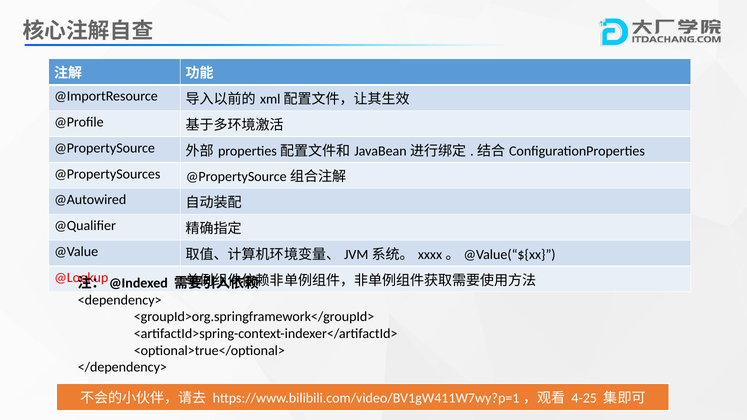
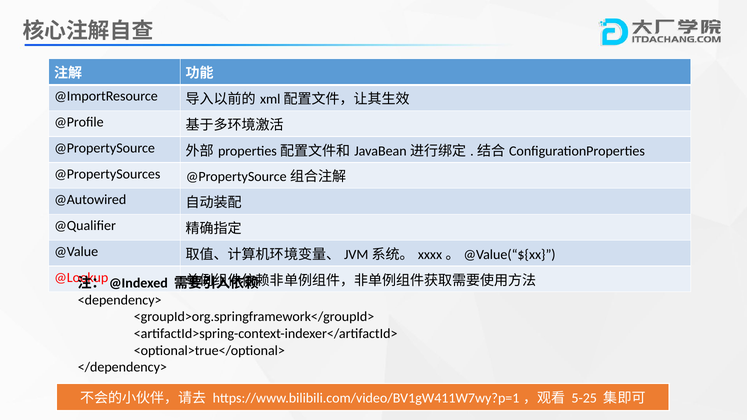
4-25: 4-25 -> 5-25
